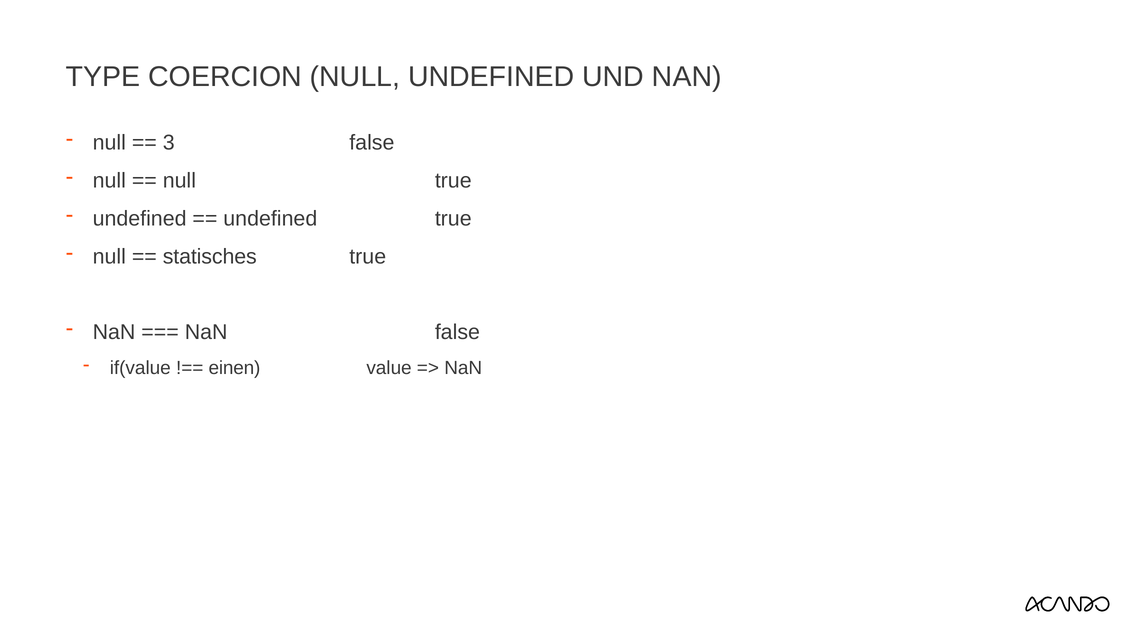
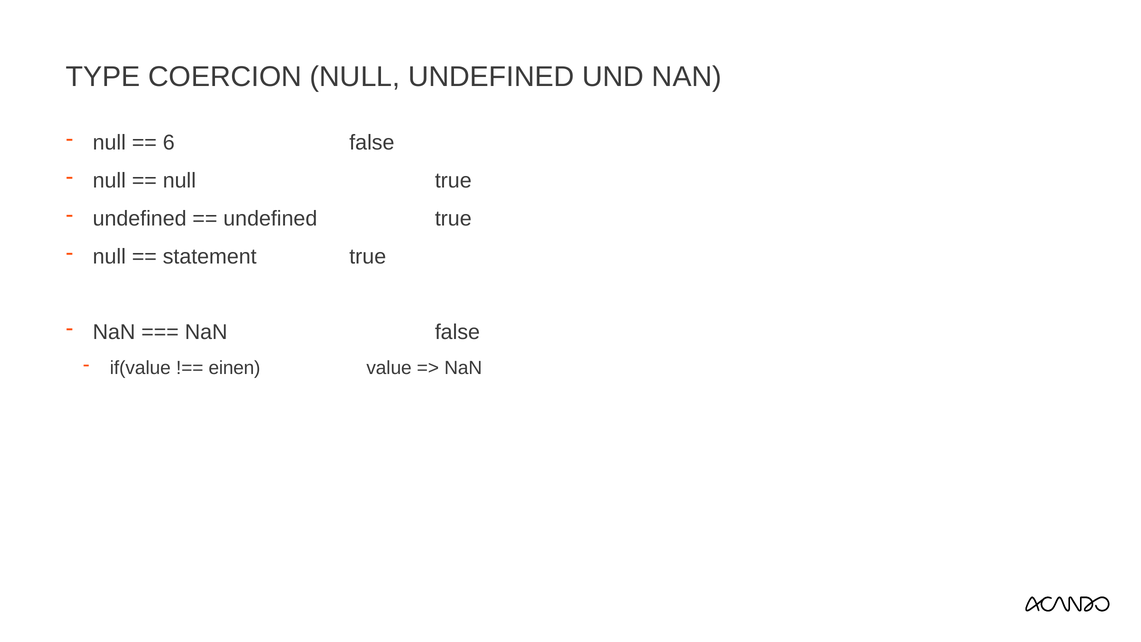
3: 3 -> 6
statisches: statisches -> statement
